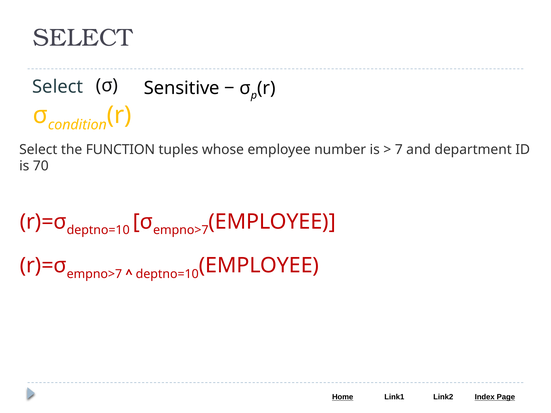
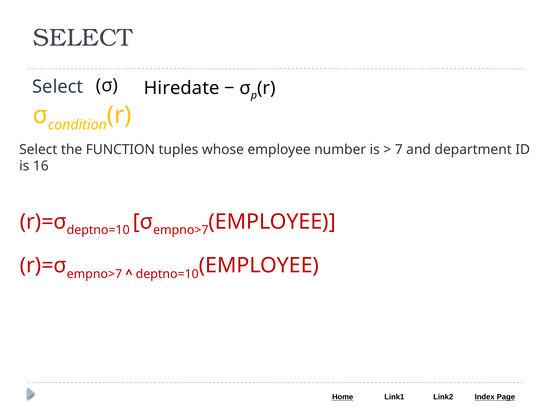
Sensitive: Sensitive -> Hiredate
70: 70 -> 16
